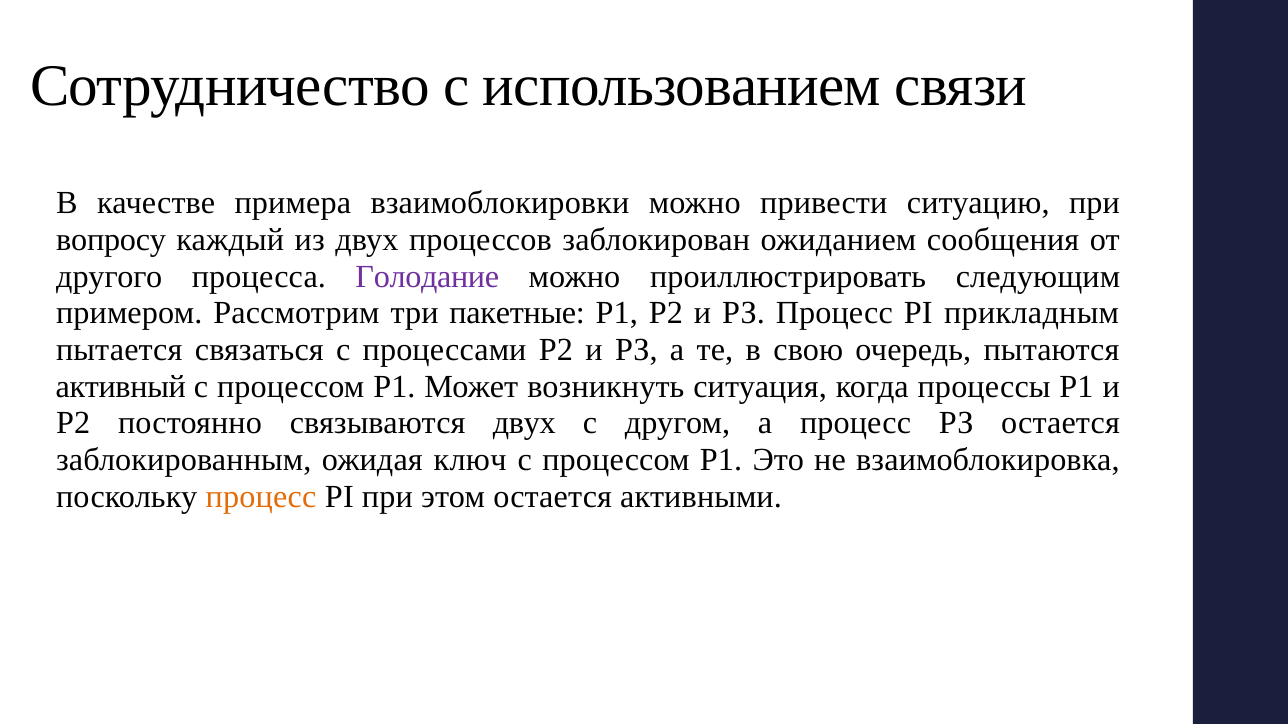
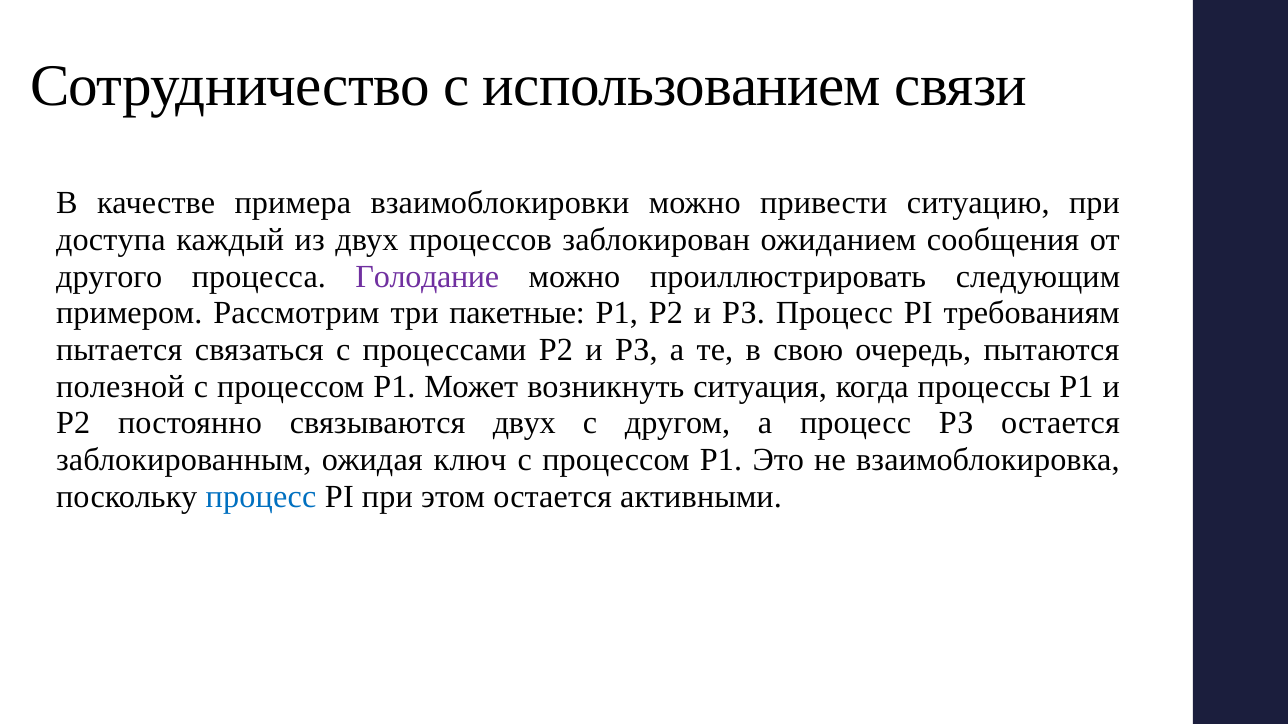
вопросу: вопросу -> доступа
прикладным: прикладным -> требованиям
активный: активный -> полезной
процесс at (261, 497) colour: orange -> blue
